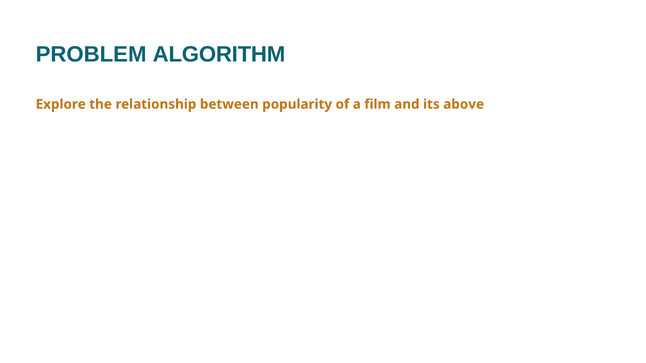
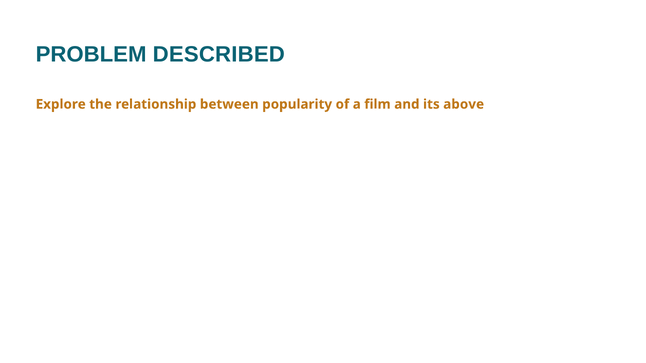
ALGORITHM: ALGORITHM -> DESCRIBED
